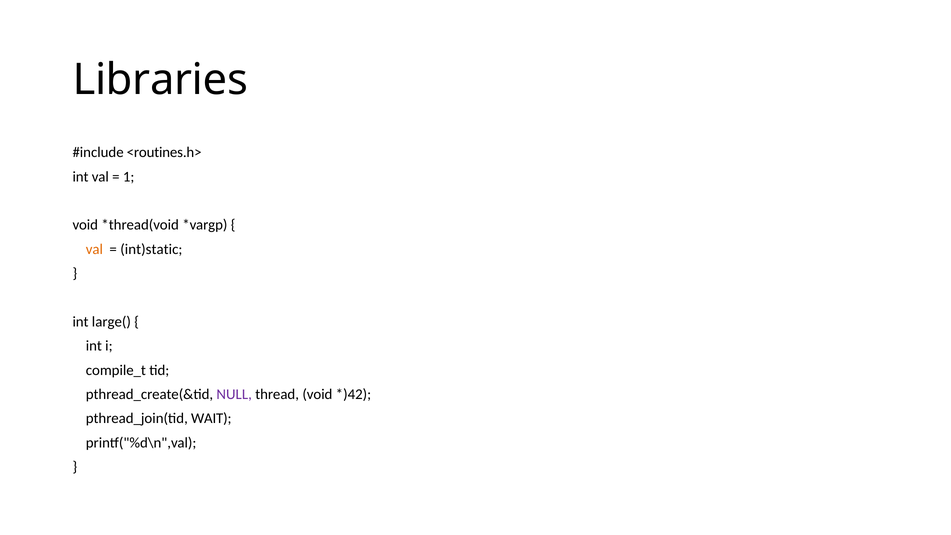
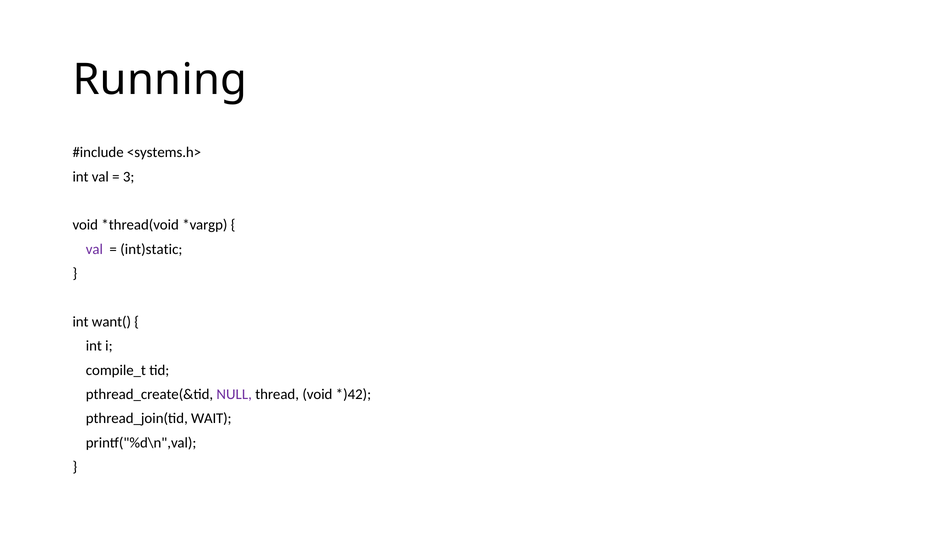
Libraries: Libraries -> Running
<routines.h>: <routines.h> -> <systems.h>
1: 1 -> 3
val at (94, 249) colour: orange -> purple
large(: large( -> want(
